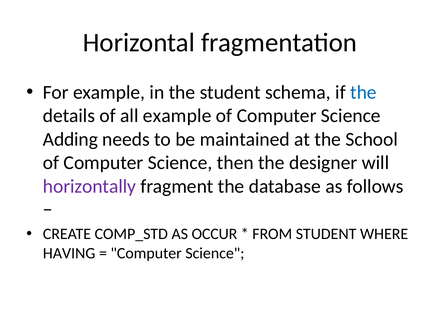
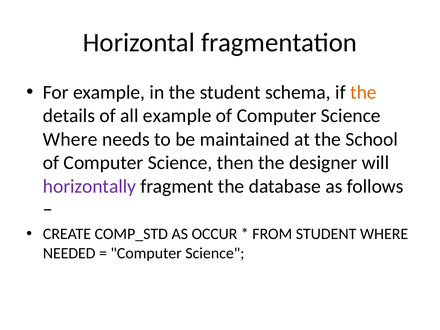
the at (363, 92) colour: blue -> orange
Adding at (70, 139): Adding -> Where
HAVING: HAVING -> NEEDED
